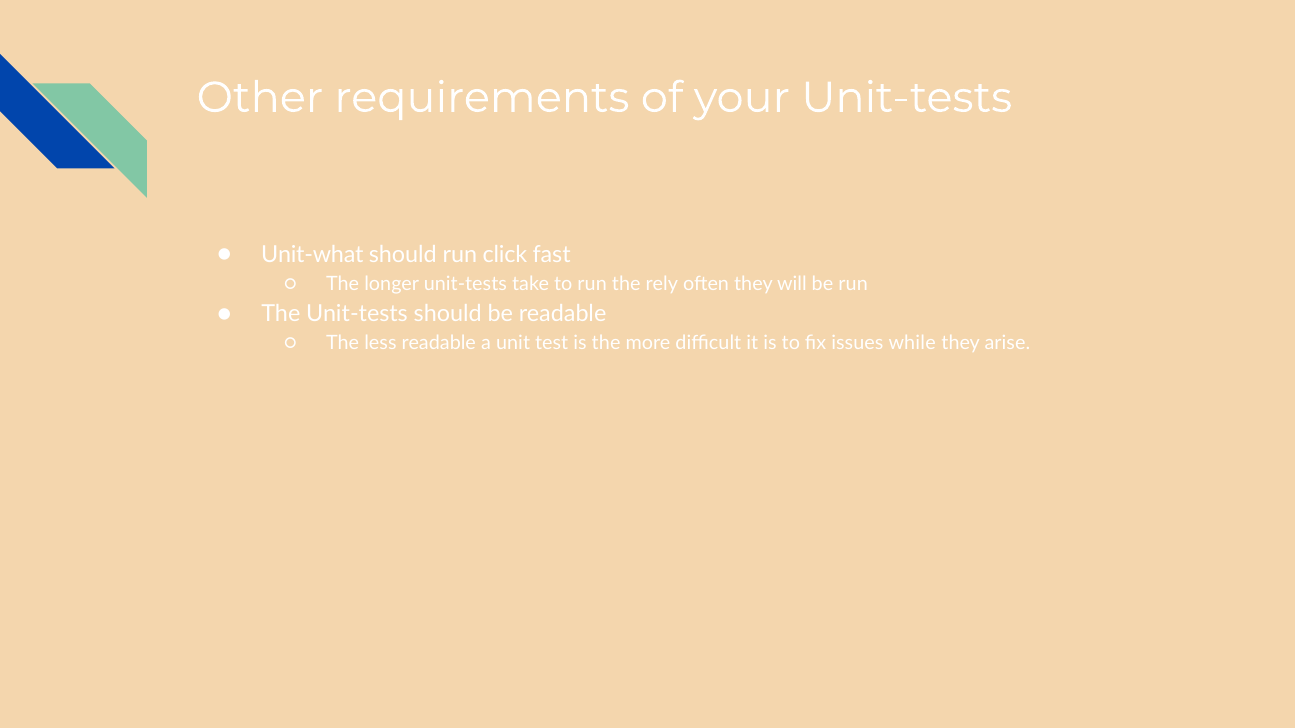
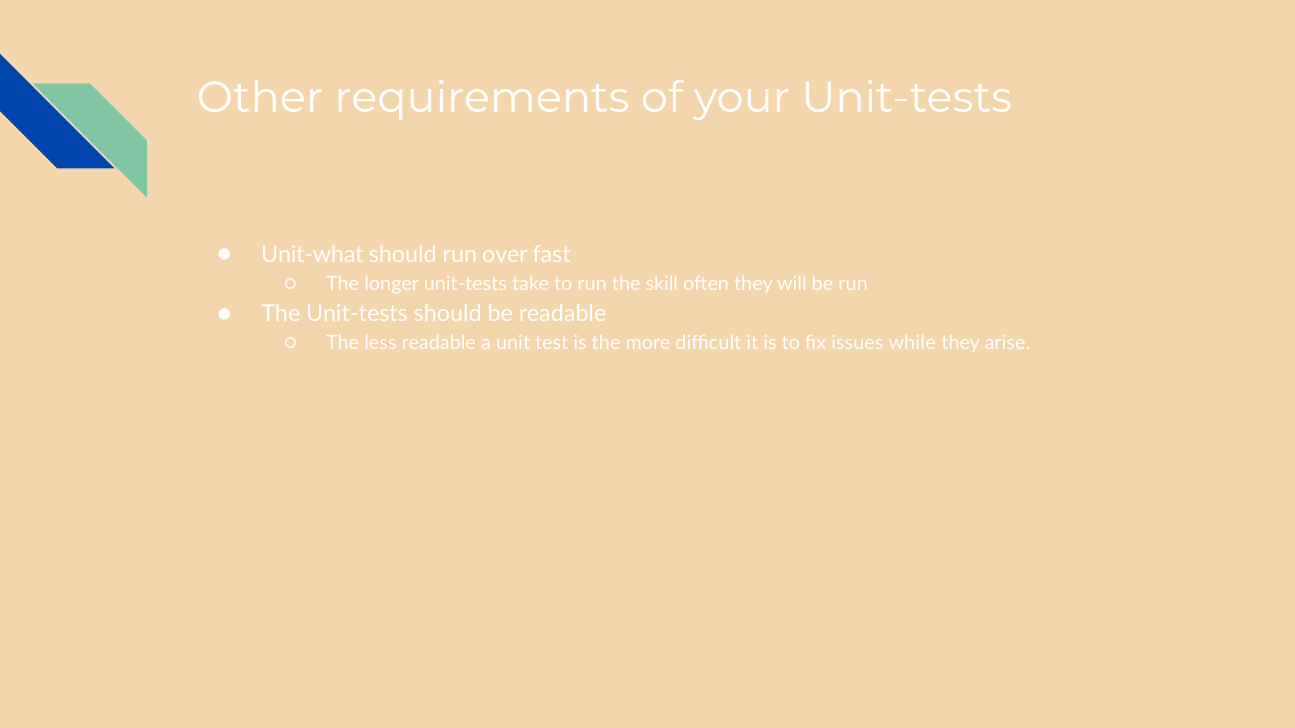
click: click -> over
rely: rely -> skill
